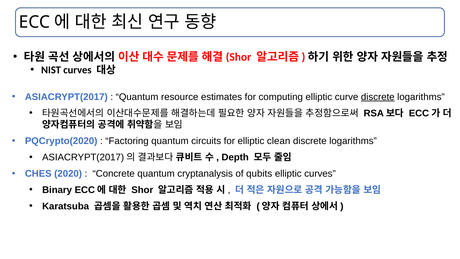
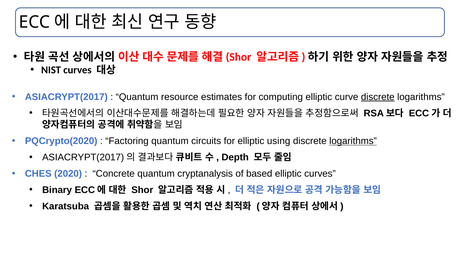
clean: clean -> using
logarithms at (353, 141) underline: none -> present
qubits: qubits -> based
